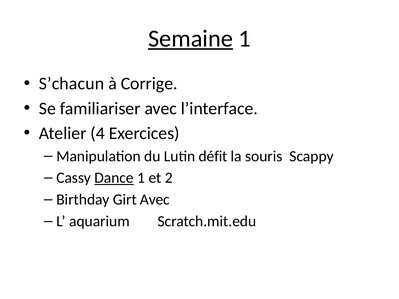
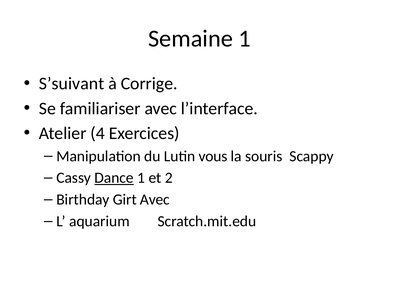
Semaine underline: present -> none
S’chacun: S’chacun -> S’suivant
défit: défit -> vous
